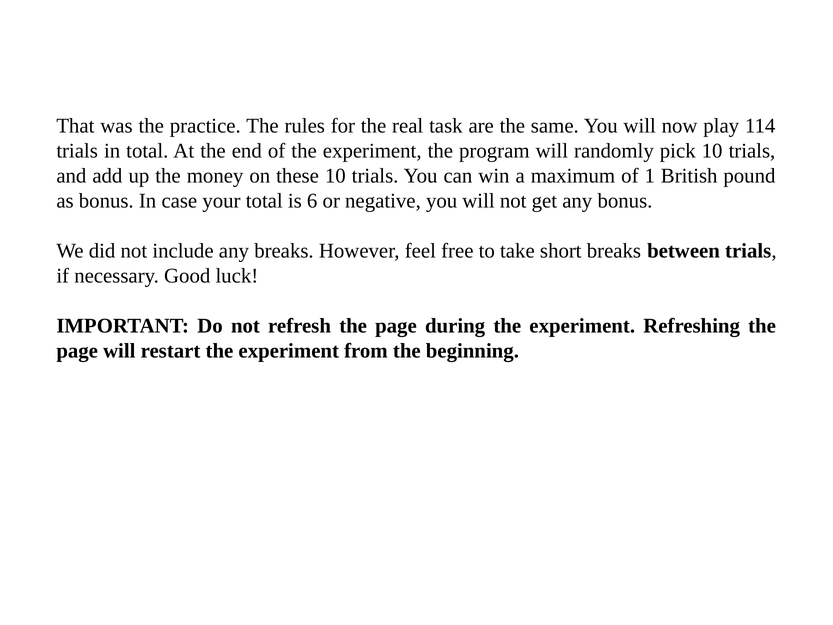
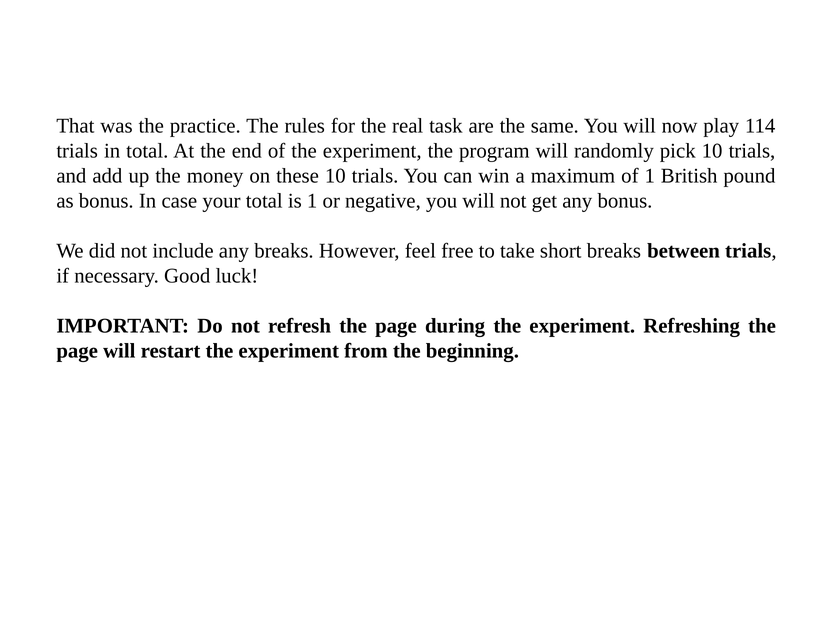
is 6: 6 -> 1
